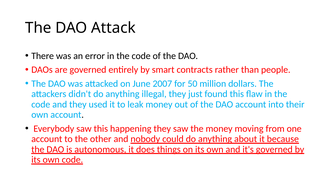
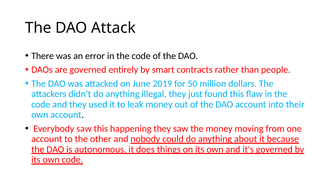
2007: 2007 -> 2019
